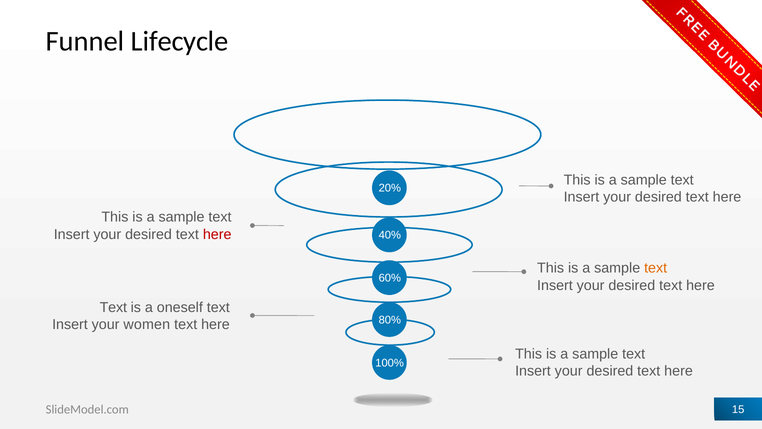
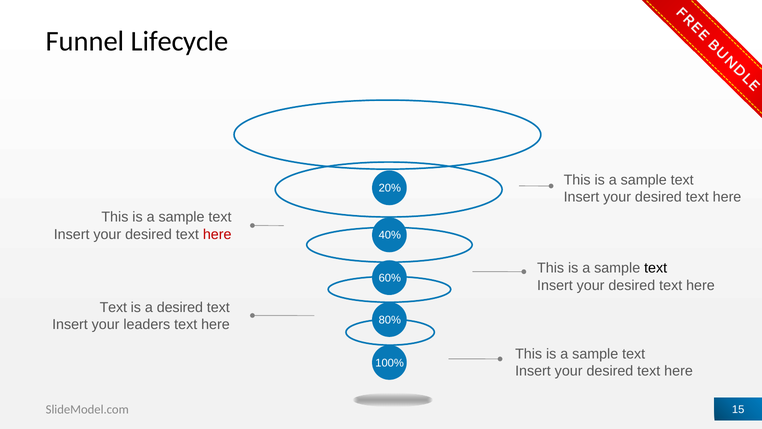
text at (656, 268) colour: orange -> black
a oneself: oneself -> desired
women: women -> leaders
